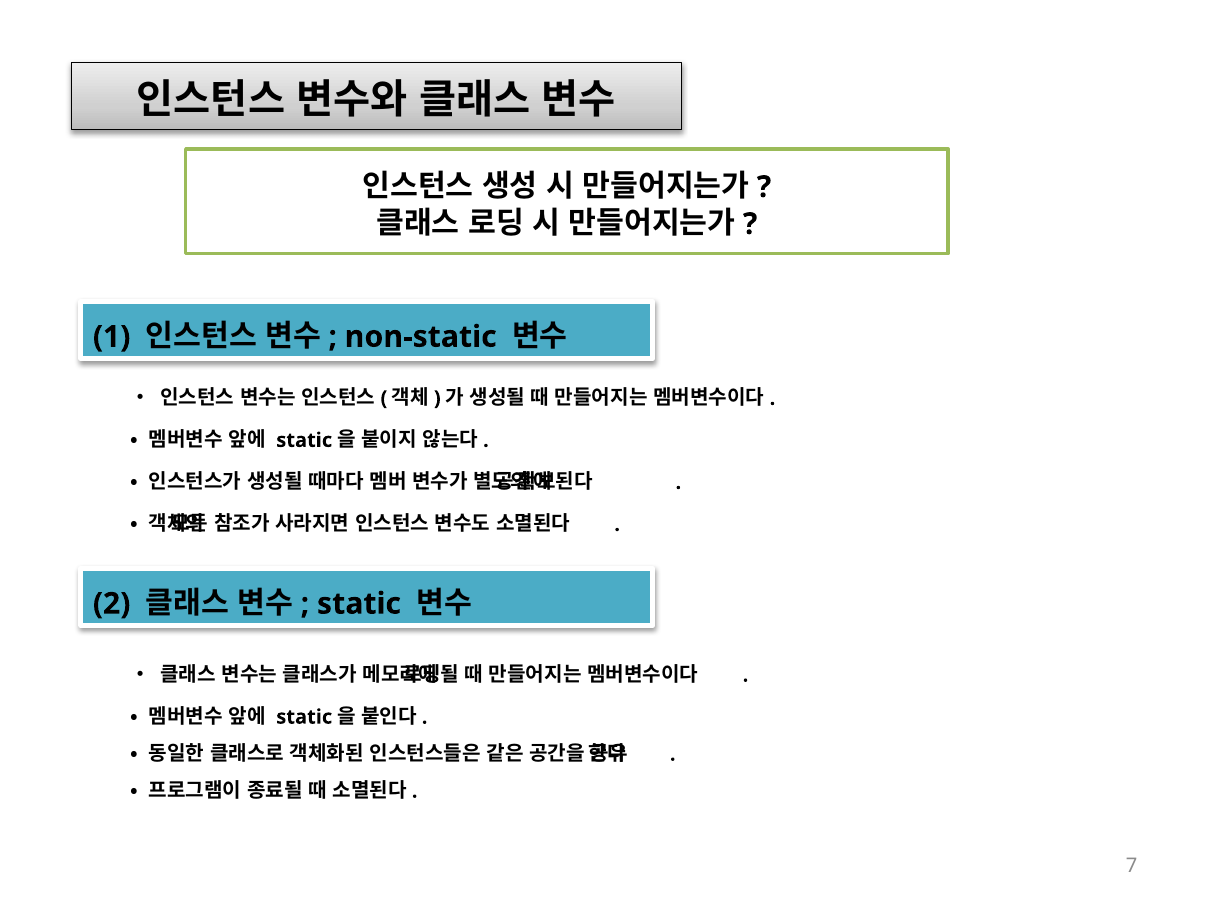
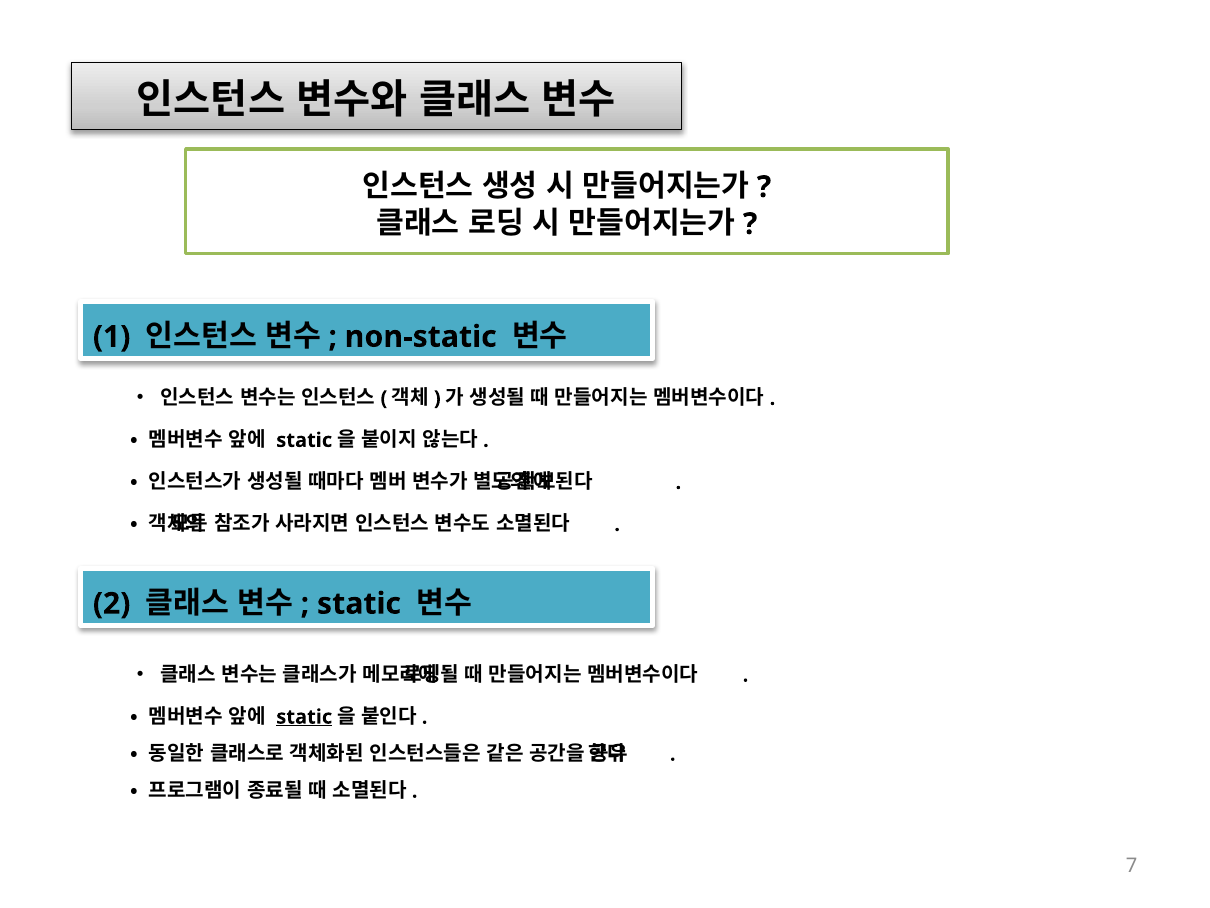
static at (304, 717) underline: none -> present
